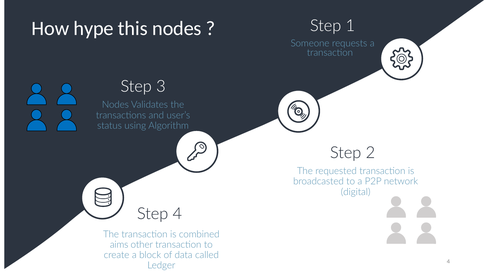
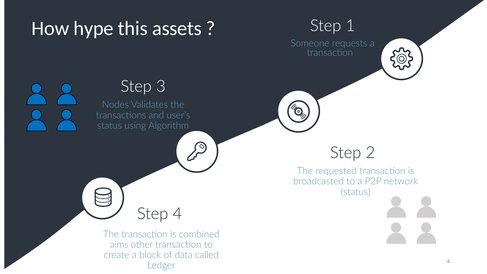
this nodes: nodes -> assets
digital at (356, 192): digital -> status
